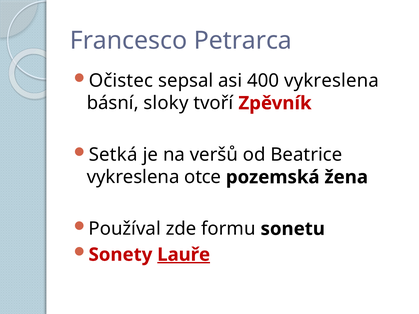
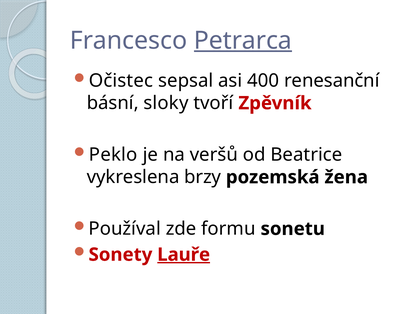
Petrarca underline: none -> present
400 vykreslena: vykreslena -> renesanční
Setká: Setká -> Peklo
otce: otce -> brzy
